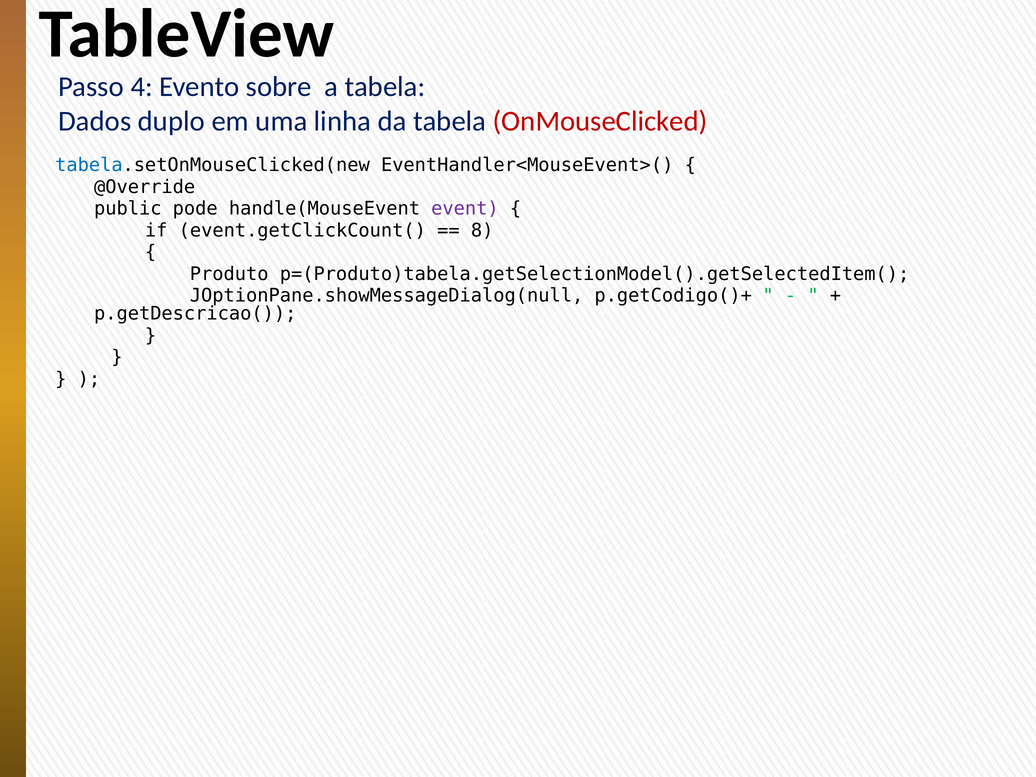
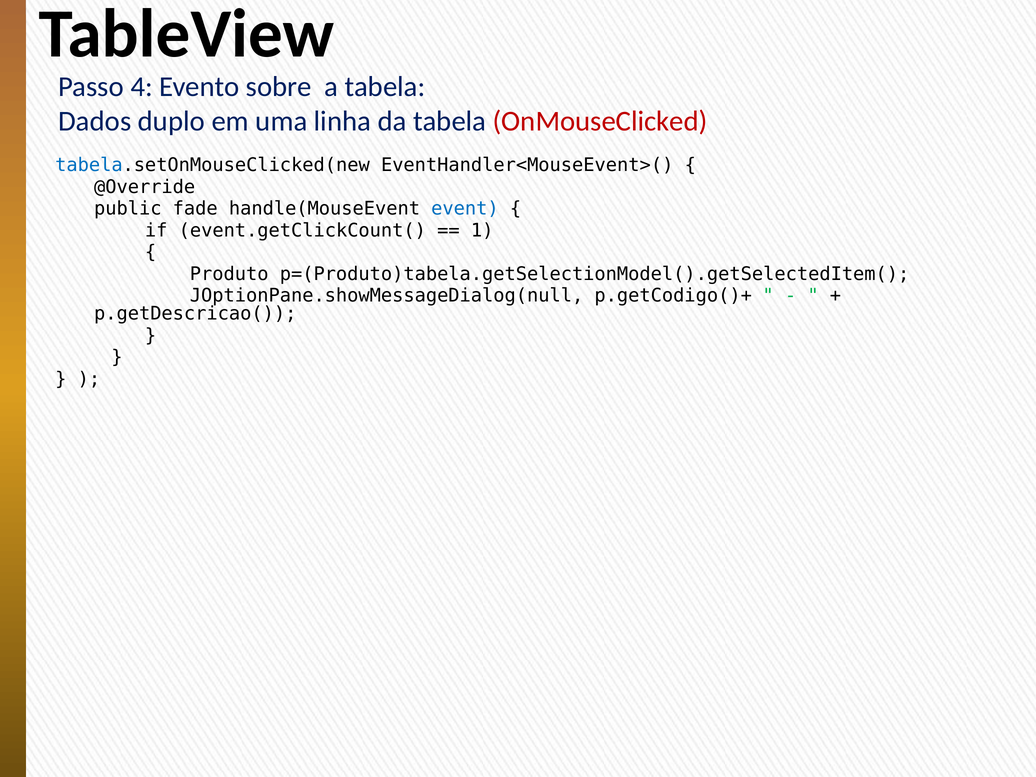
pode: pode -> fade
event colour: purple -> blue
8: 8 -> 1
